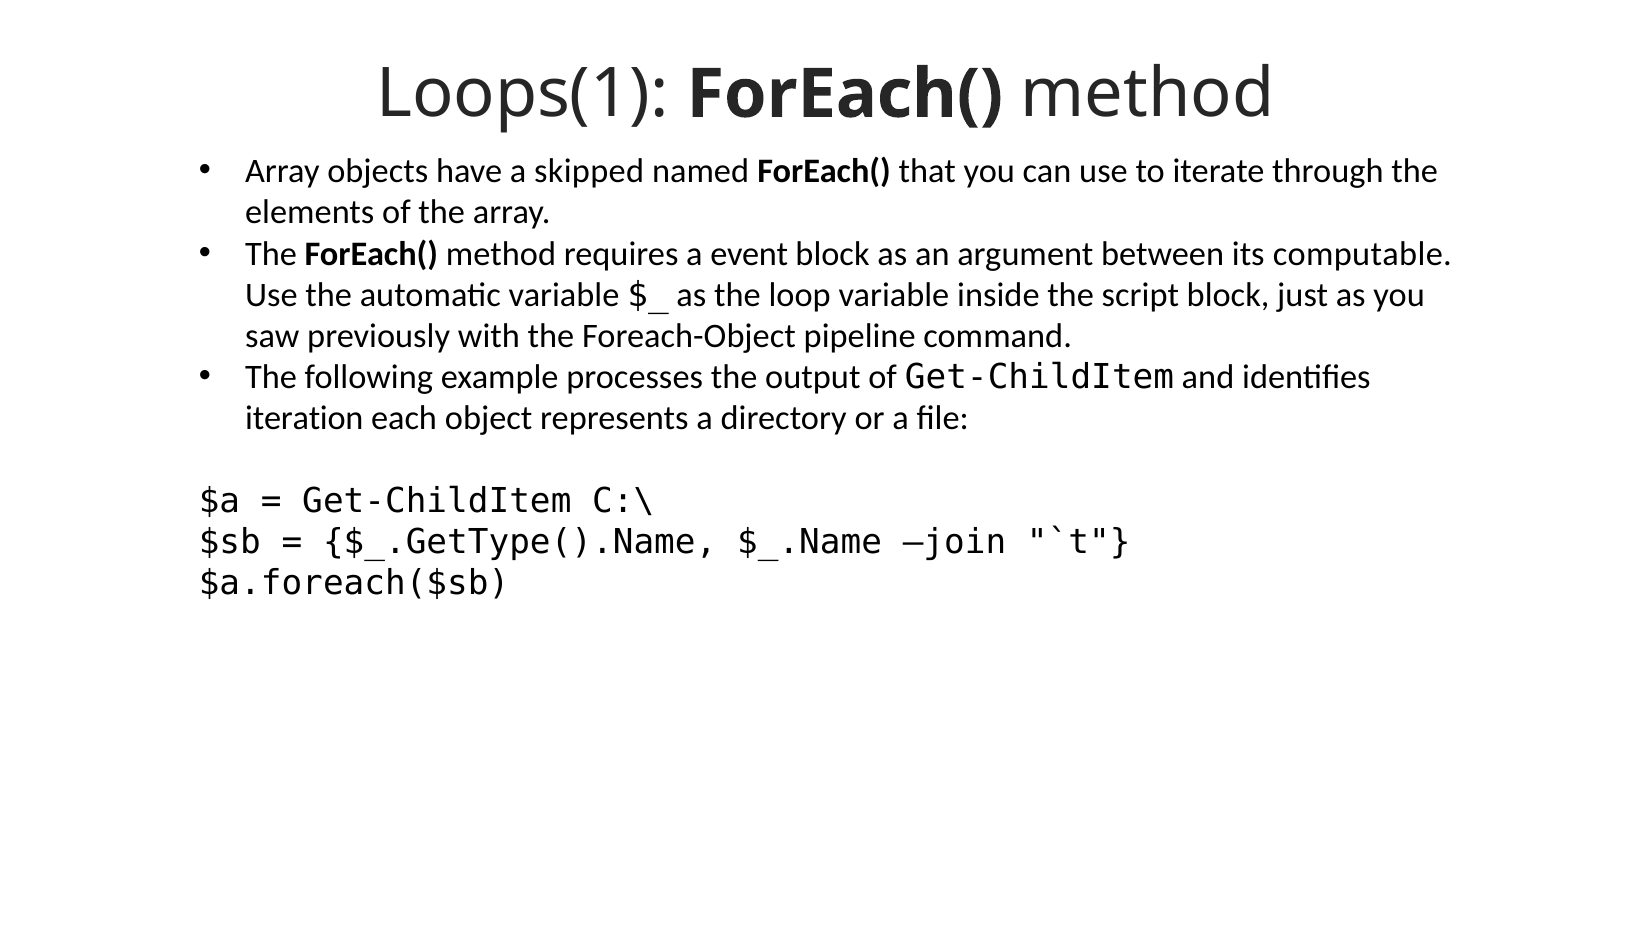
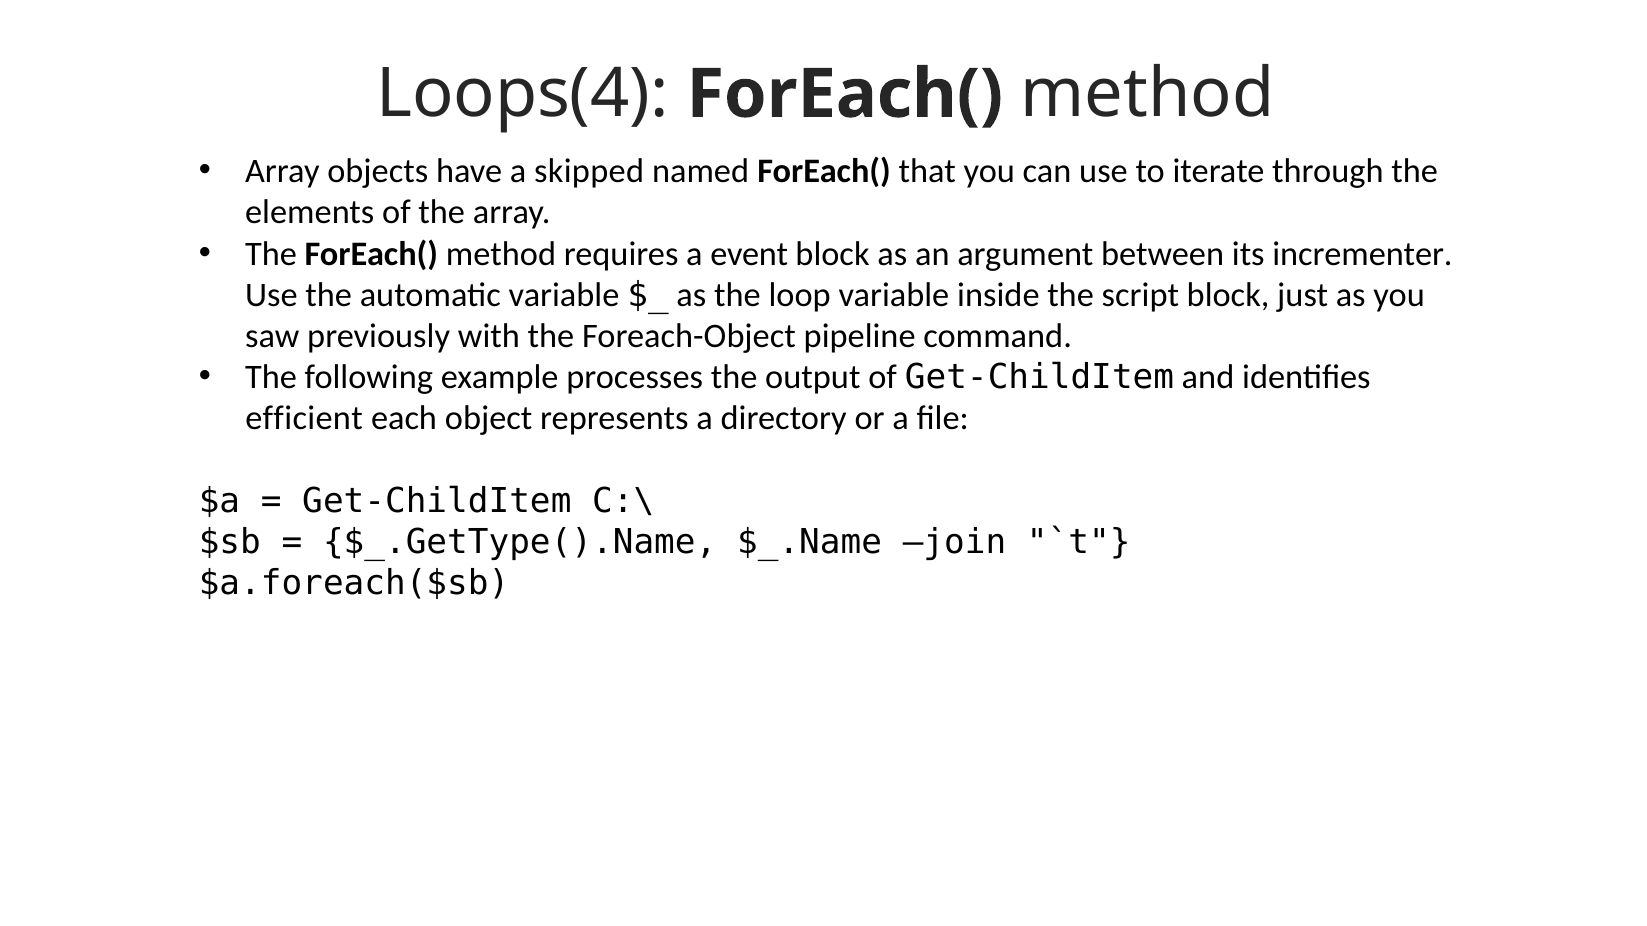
Loops(1: Loops(1 -> Loops(4
computable: computable -> incrementer
iteration: iteration -> efficient
